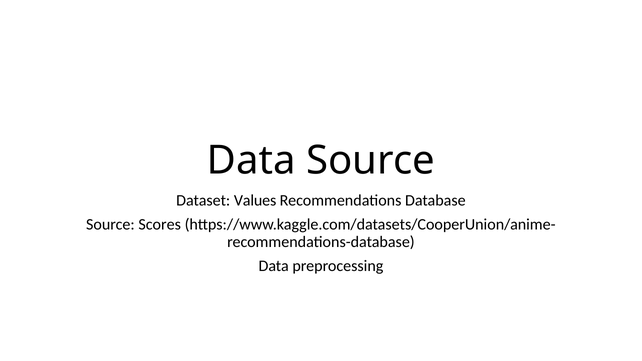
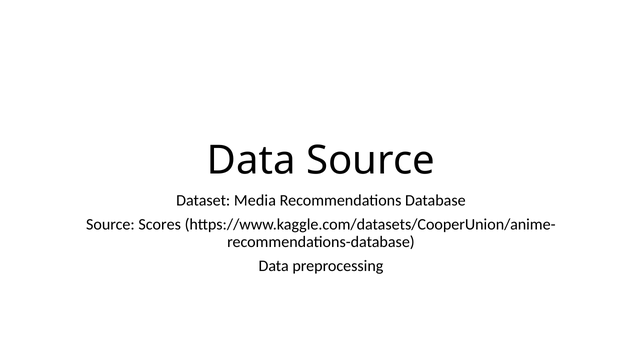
Values: Values -> Media
